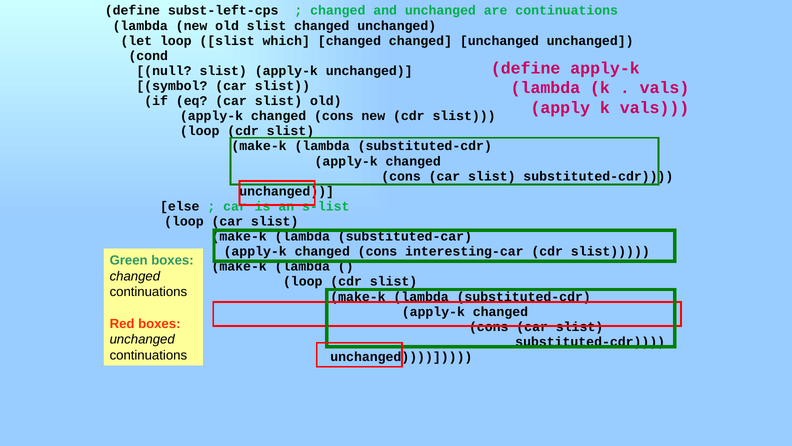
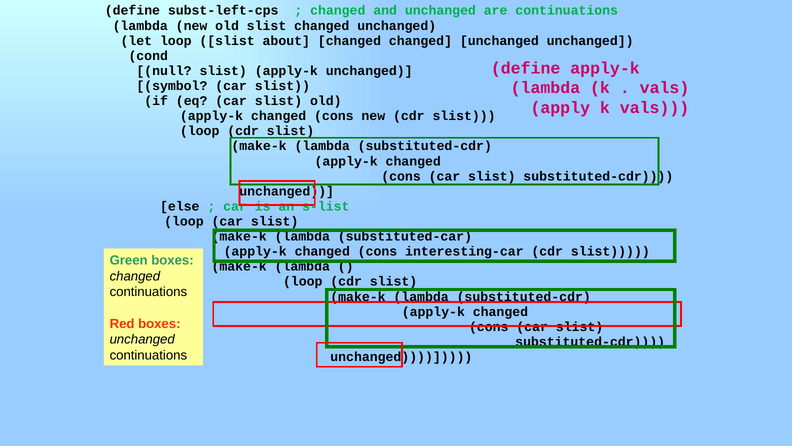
which: which -> about
